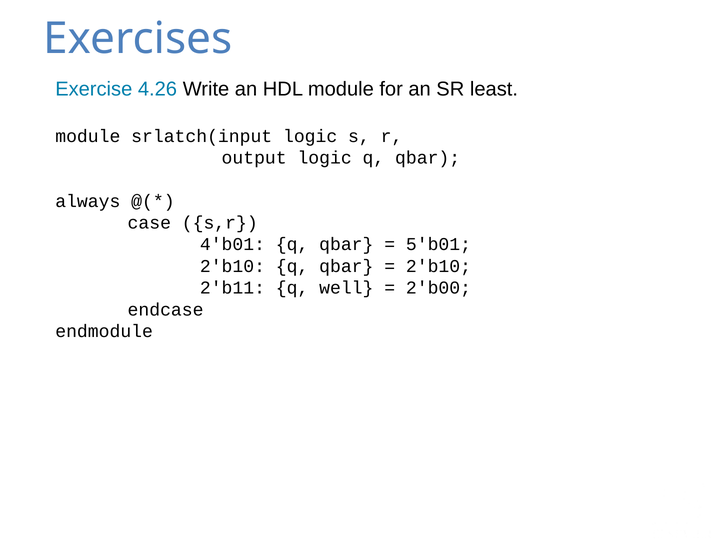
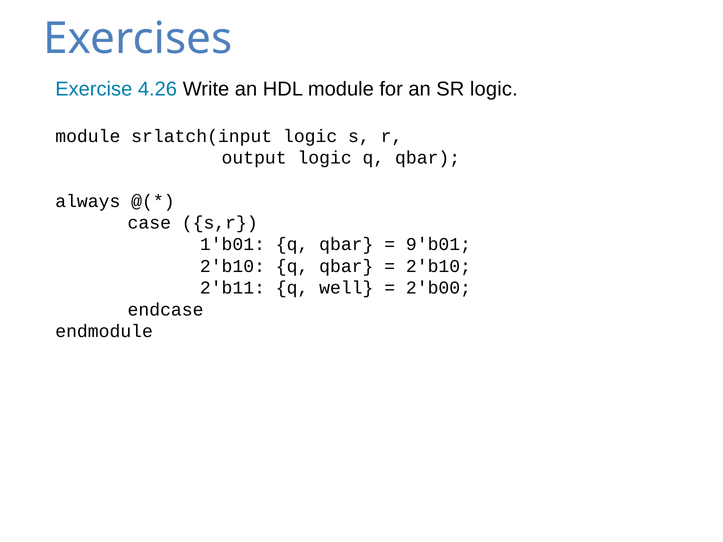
SR least: least -> logic
4'b01: 4'b01 -> 1'b01
5'b01: 5'b01 -> 9'b01
